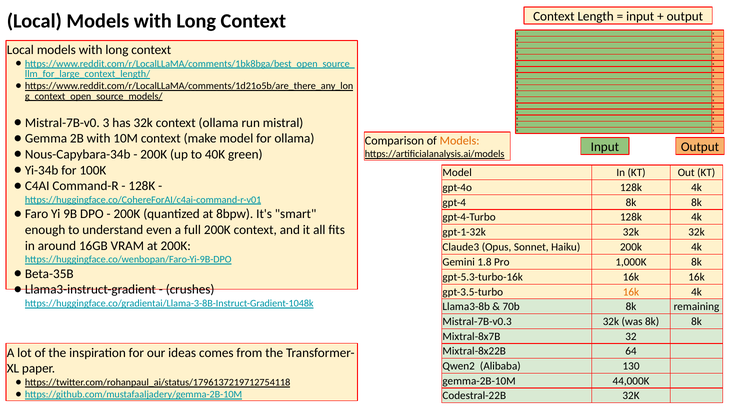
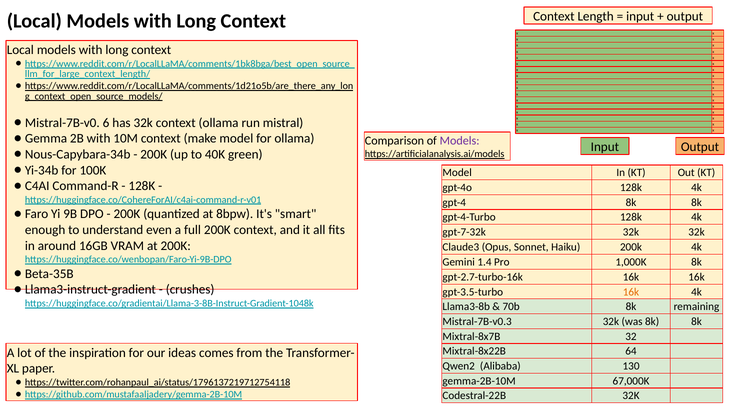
3: 3 -> 6
Models at (460, 141) colour: orange -> purple
gpt-1-32k: gpt-1-32k -> gpt-7-32k
1.8: 1.8 -> 1.4
gpt-5.3-turbo-16k: gpt-5.3-turbo-16k -> gpt-2.7-turbo-16k
44,000K: 44,000K -> 67,000K
